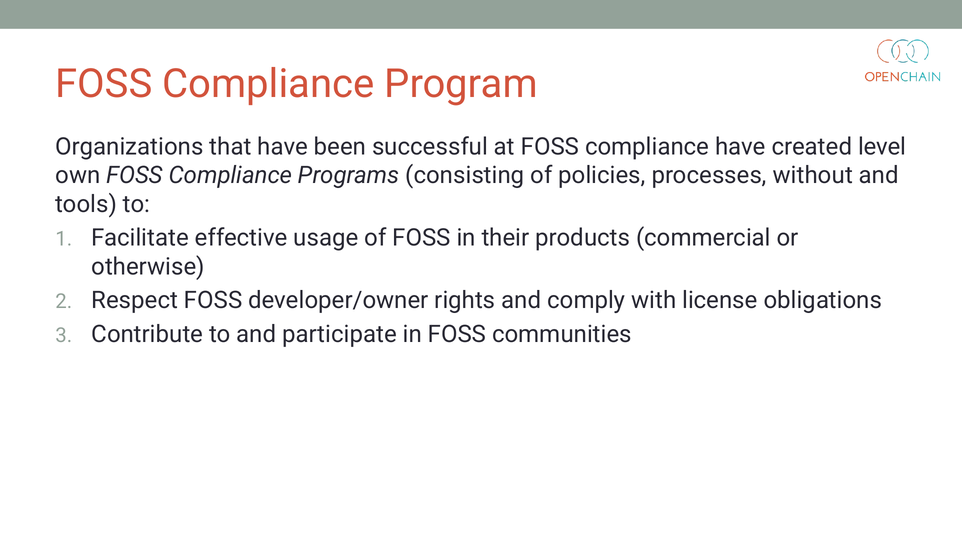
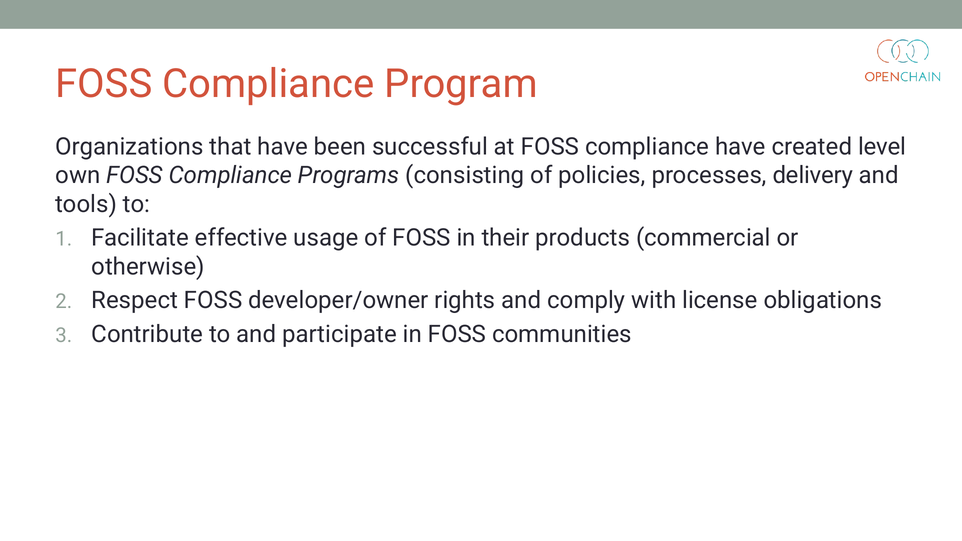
without: without -> delivery
